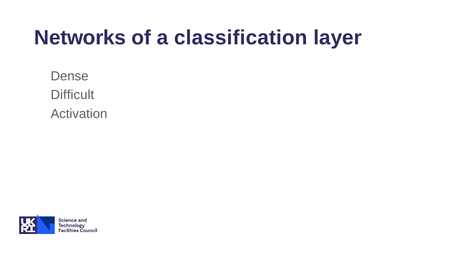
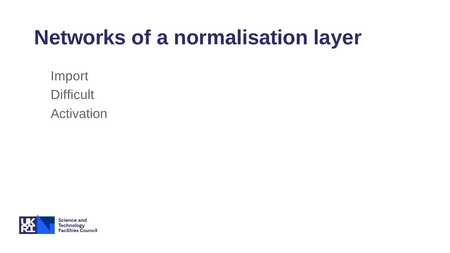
classification: classification -> normalisation
Dense: Dense -> Import
